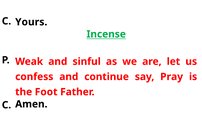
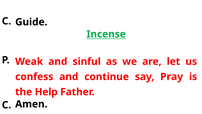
Yours: Yours -> Guide
Foot: Foot -> Help
